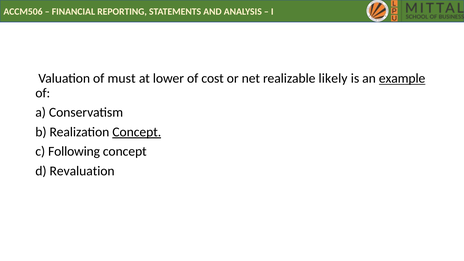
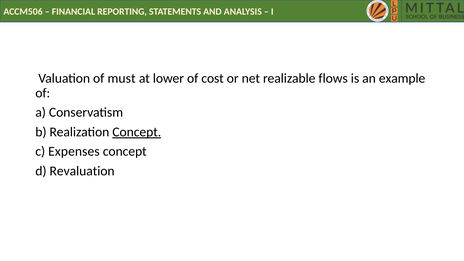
likely: likely -> flows
example underline: present -> none
Following: Following -> Expenses
